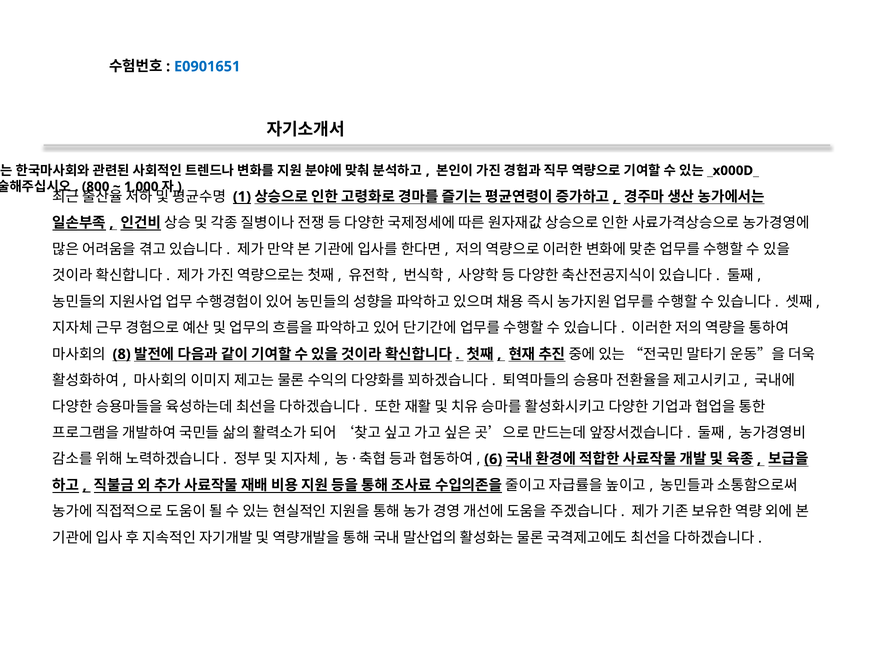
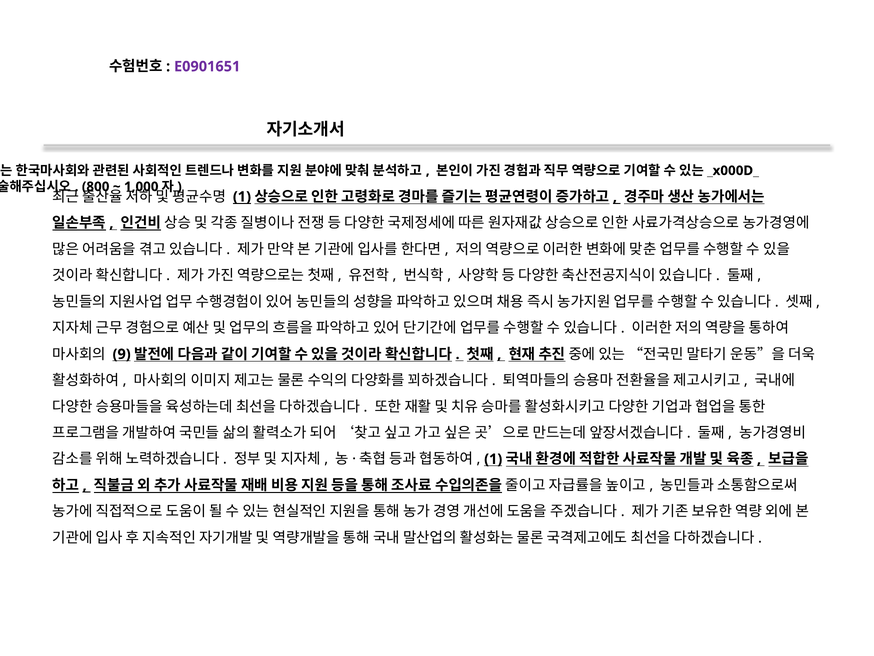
E0901651 colour: blue -> purple
8: 8 -> 9
6 at (493, 459): 6 -> 1
